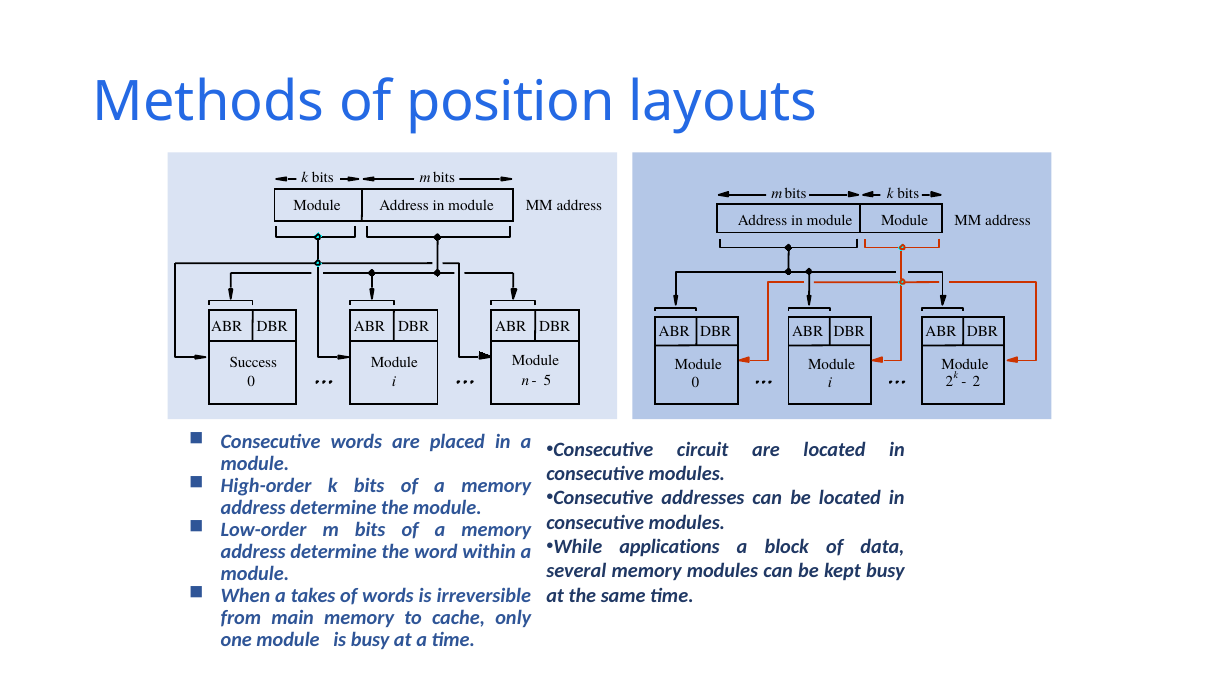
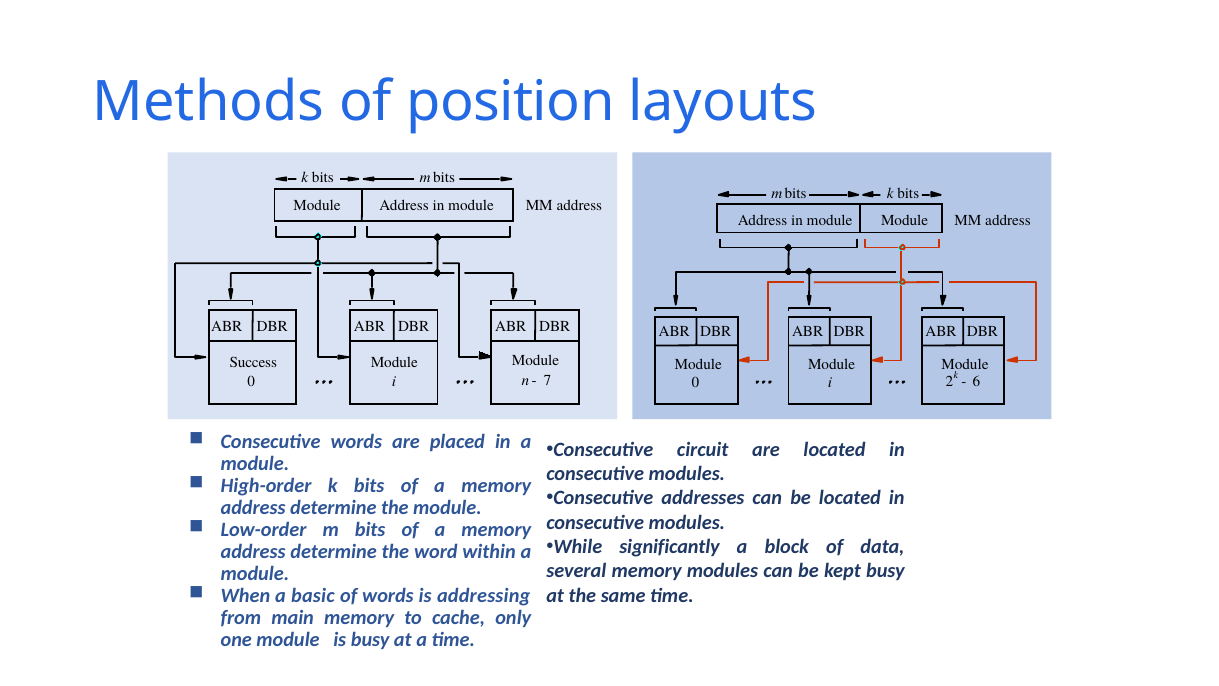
k 2: 2 -> 6
5: 5 -> 7
applications: applications -> significantly
takes: takes -> basic
irreversible: irreversible -> addressing
